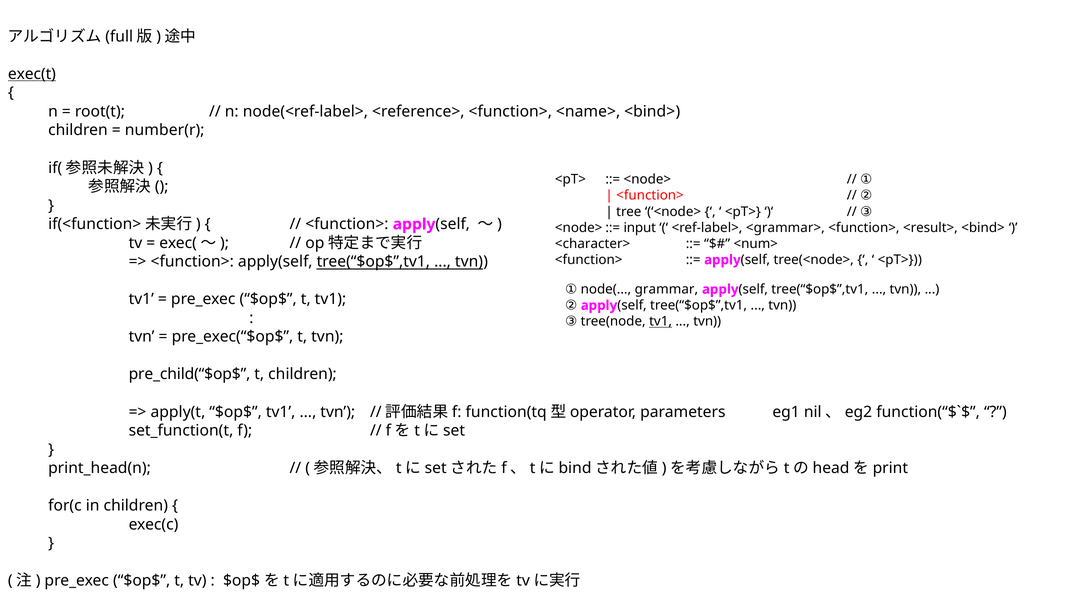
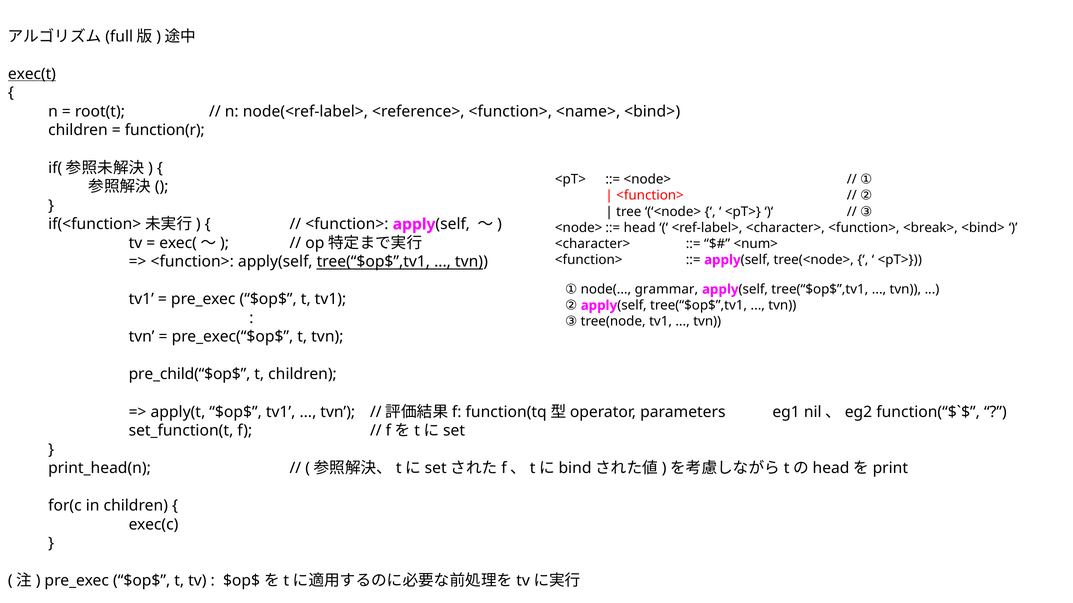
number(r: number(r -> function(r
input: input -> head
<ref-label> <grammar>: <grammar> -> <character>
<result>: <result> -> <break>
tv1 at (661, 322) underline: present -> none
